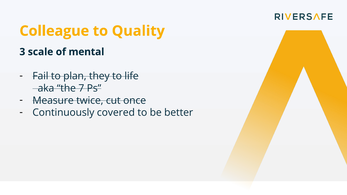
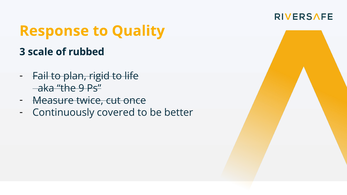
Colleague: Colleague -> Response
mental: mental -> rubbed
they: they -> rigid
7: 7 -> 9
